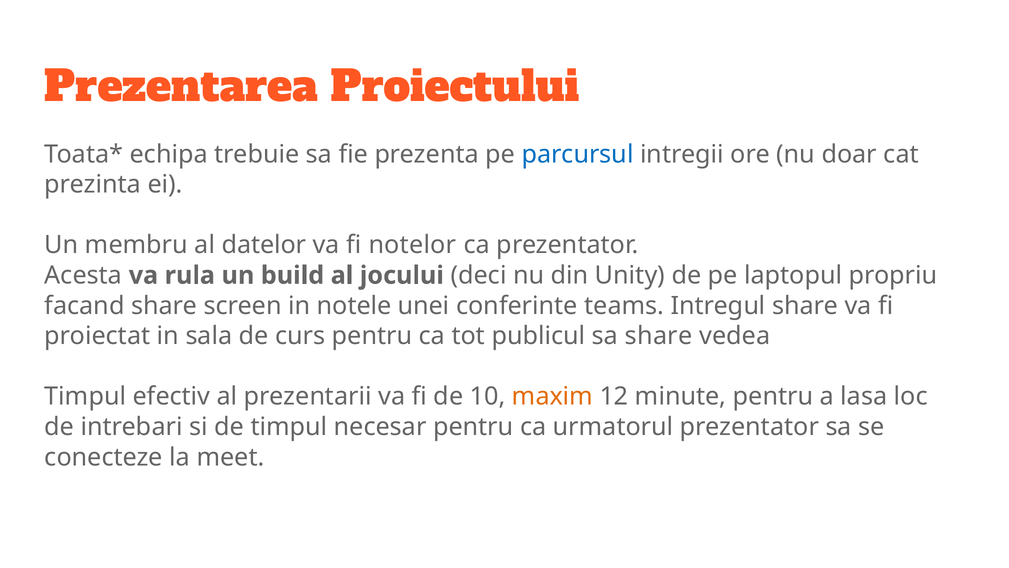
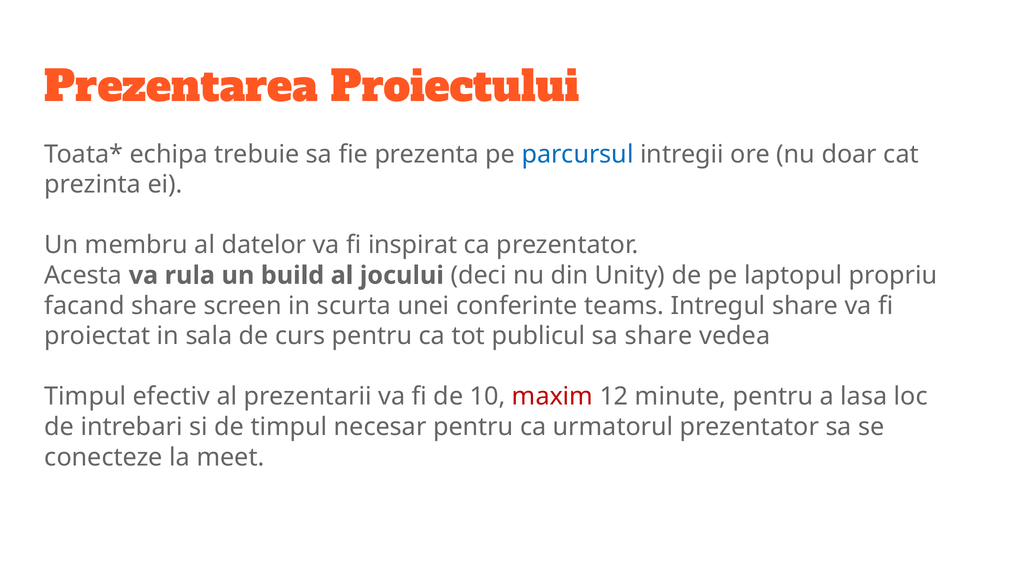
notelor: notelor -> inspirat
notele: notele -> scurta
maxim colour: orange -> red
